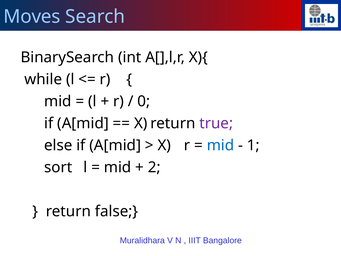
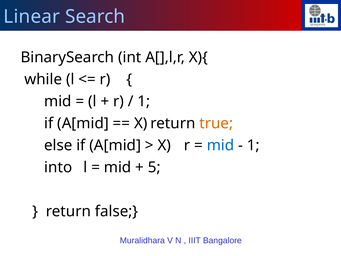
Moves: Moves -> Linear
0 at (144, 101): 0 -> 1
true colour: purple -> orange
sort: sort -> into
2: 2 -> 5
